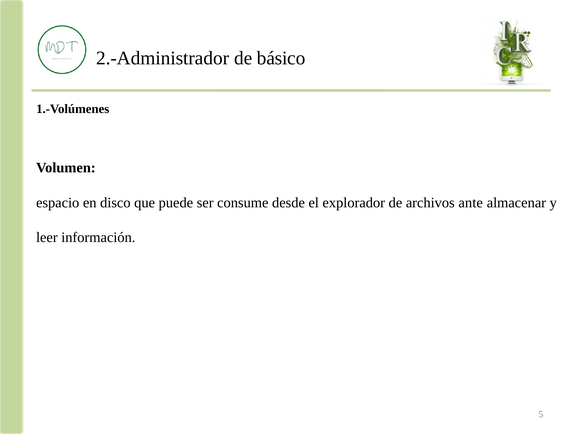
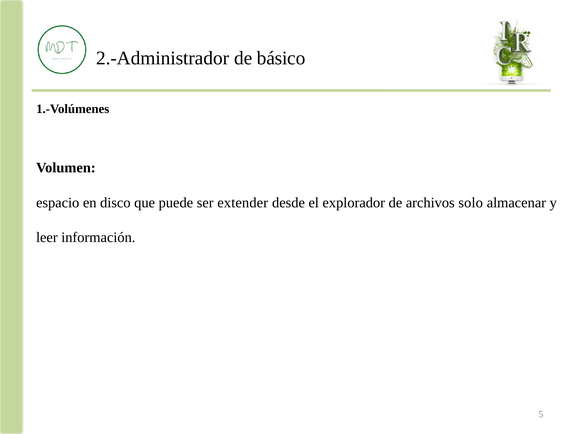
consume: consume -> extender
ante: ante -> solo
